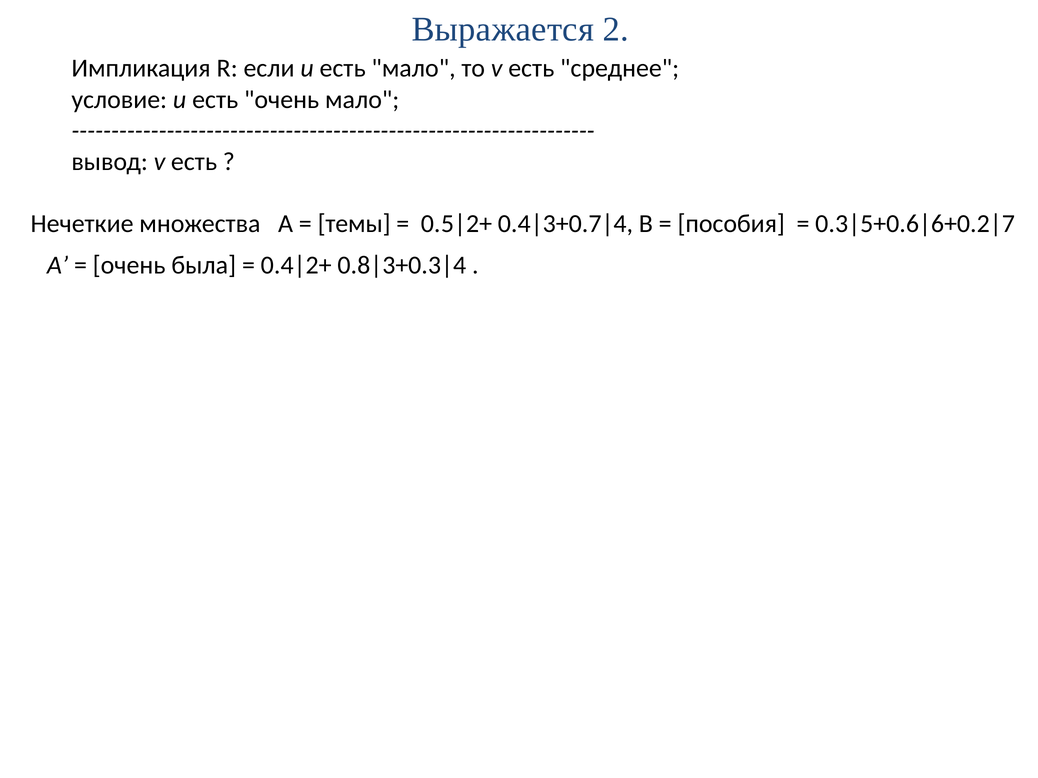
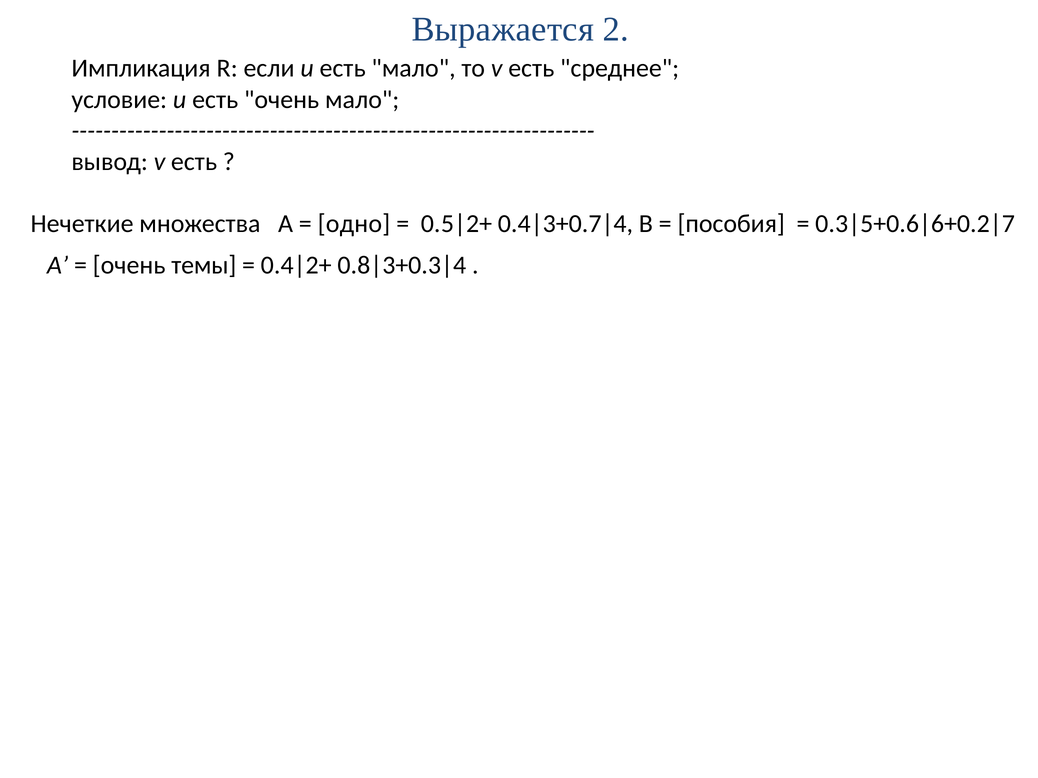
темы: темы -> одно
была: была -> темы
